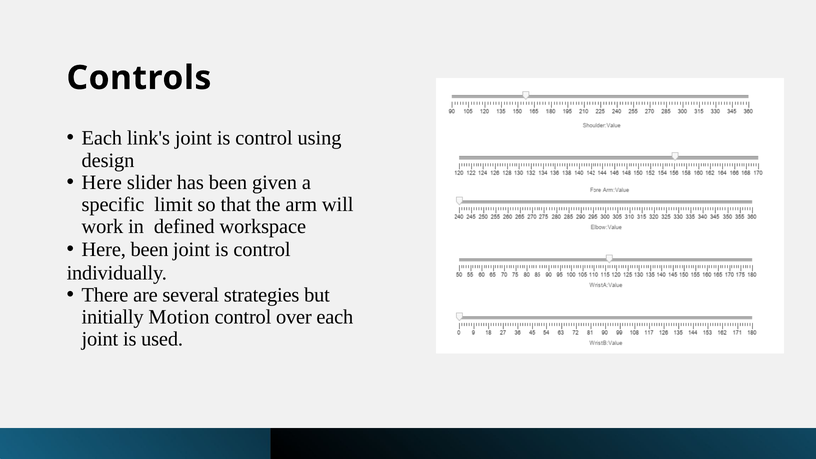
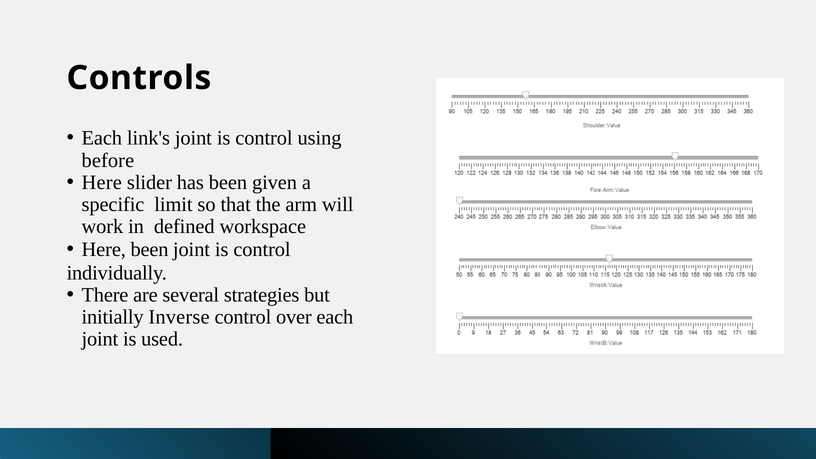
design: design -> before
Motion: Motion -> Inverse
